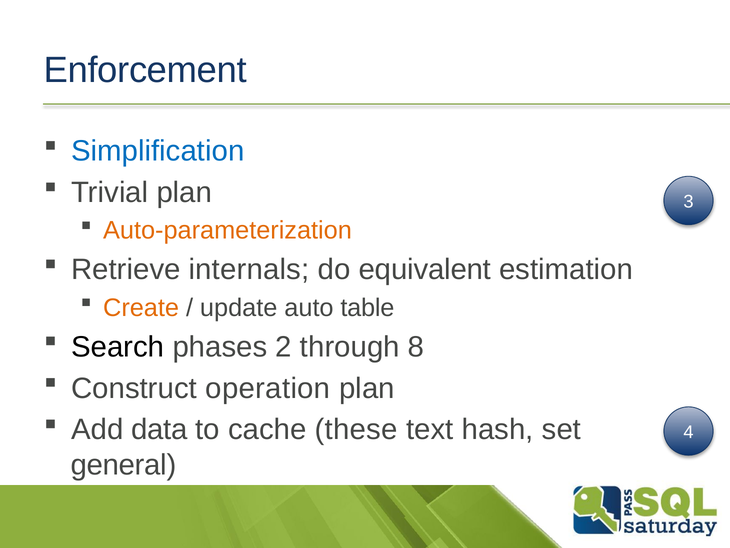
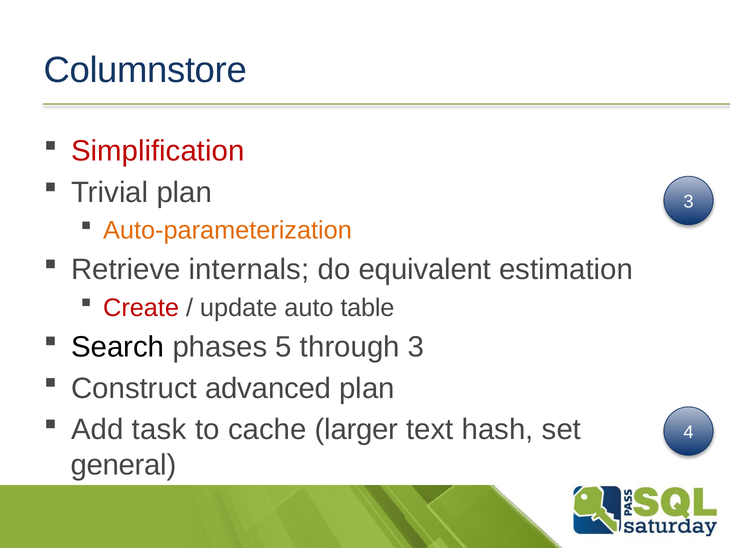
Enforcement: Enforcement -> Columnstore
Simplification colour: blue -> red
Create colour: orange -> red
2: 2 -> 5
through 8: 8 -> 3
operation: operation -> advanced
data: data -> task
these: these -> larger
